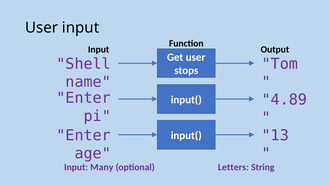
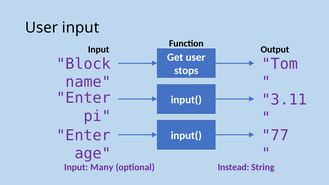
Shell: Shell -> Block
4.89: 4.89 -> 3.11
13: 13 -> 77
Letters: Letters -> Instead
